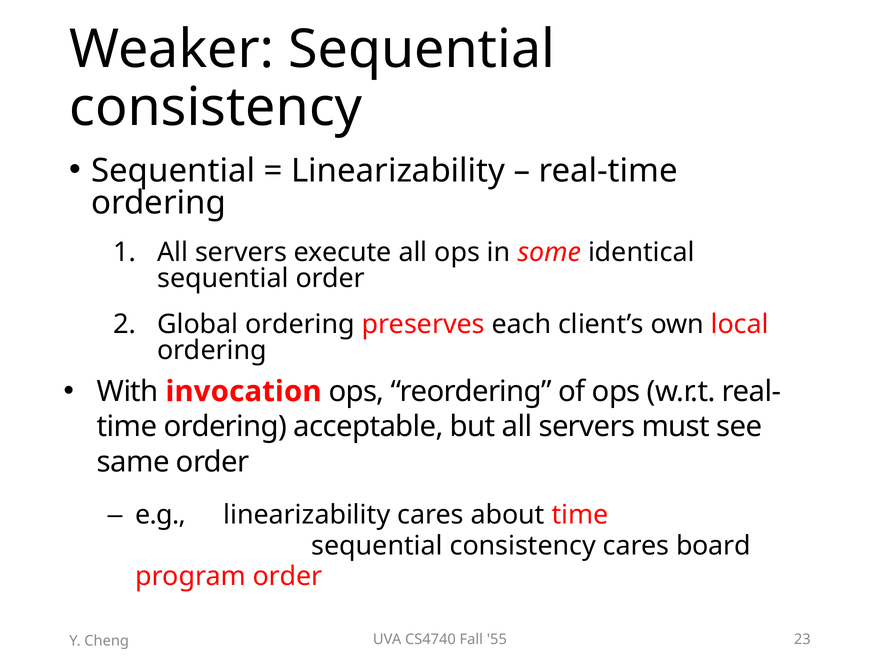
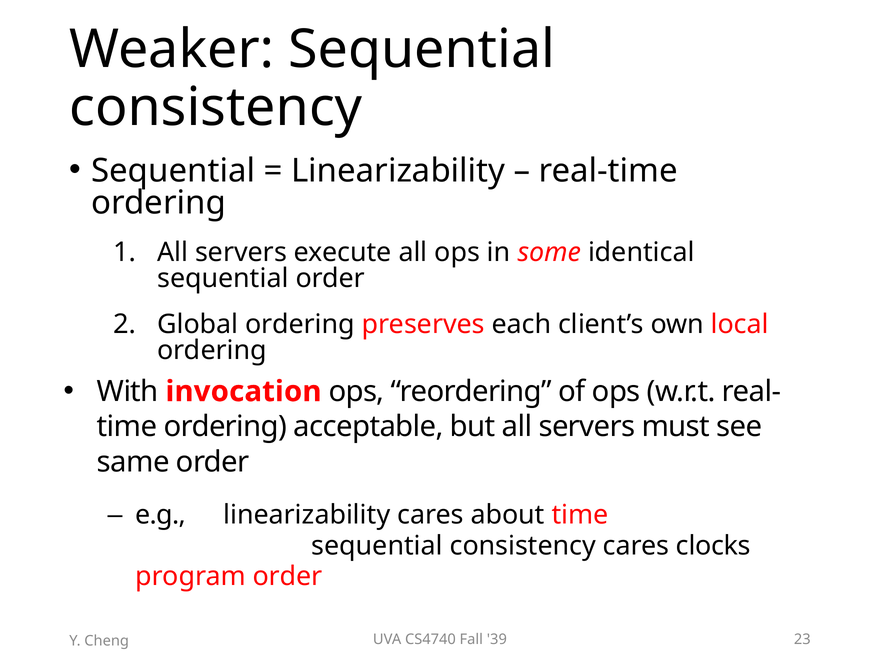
board: board -> clocks
55: 55 -> 39
